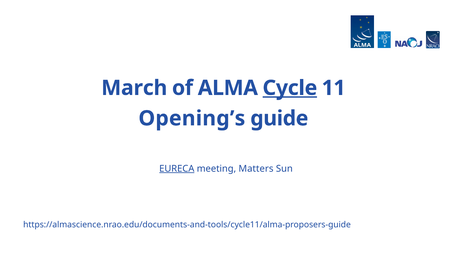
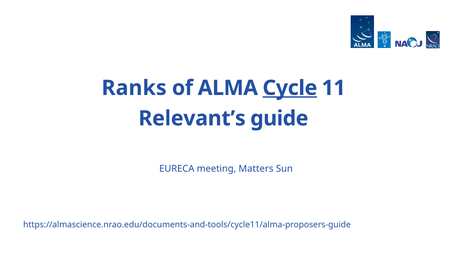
March: March -> Ranks
Opening’s: Opening’s -> Relevant’s
EURECA underline: present -> none
